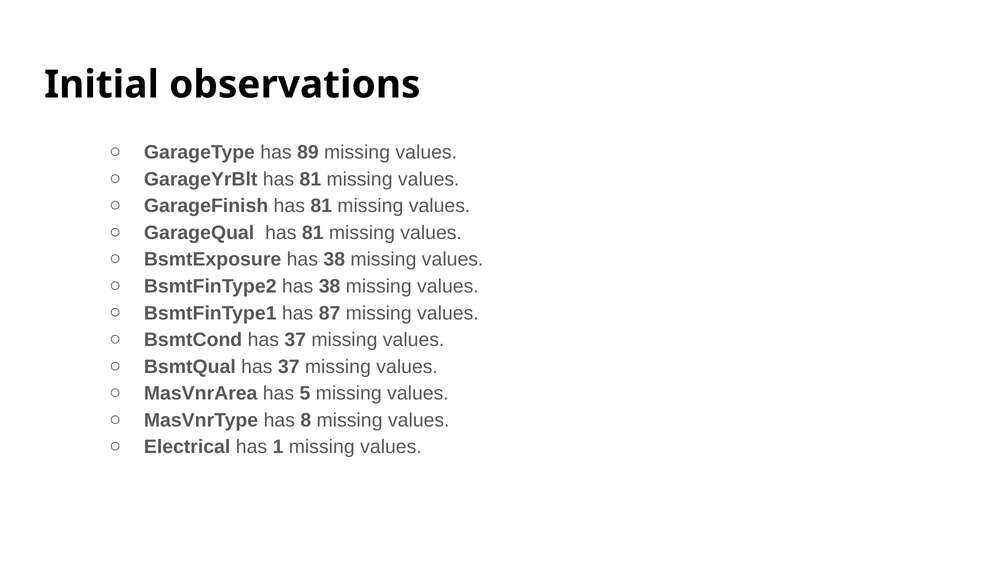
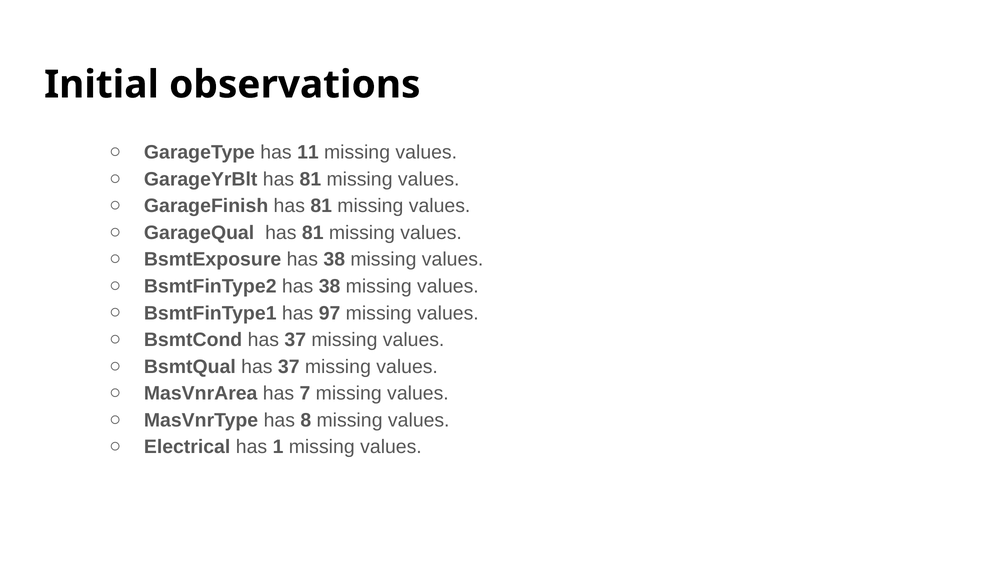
89: 89 -> 11
87: 87 -> 97
5: 5 -> 7
